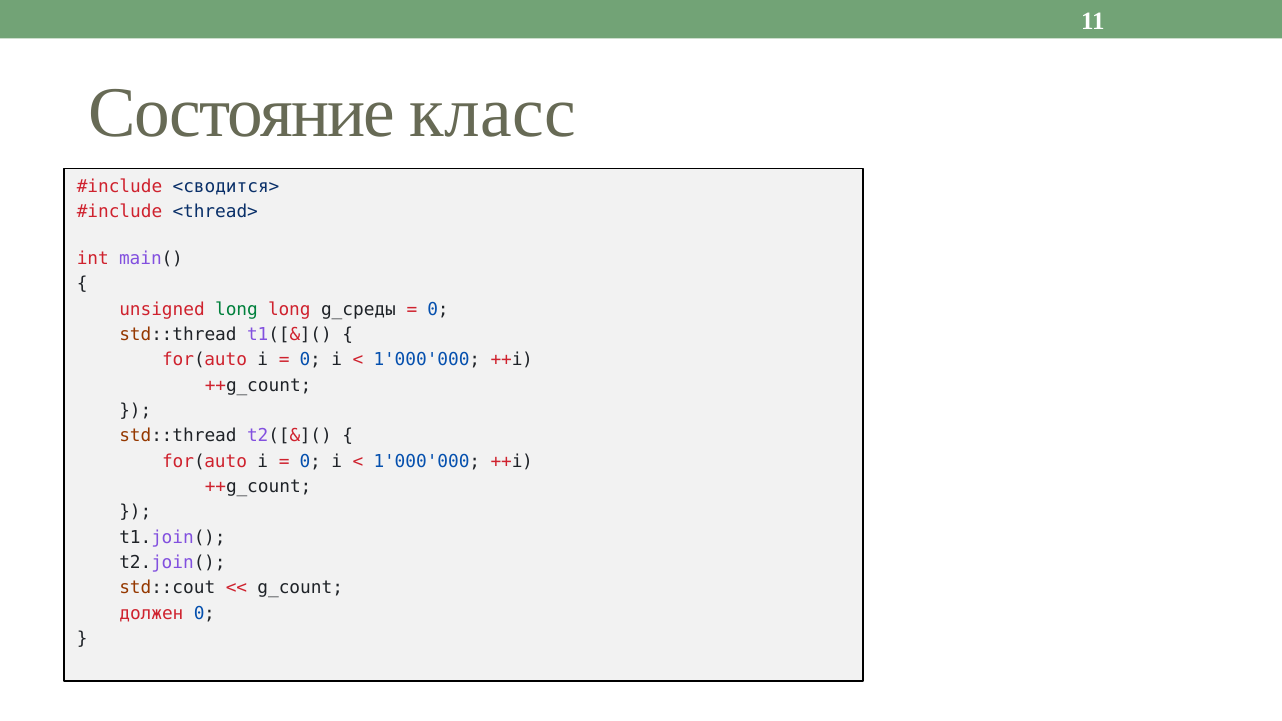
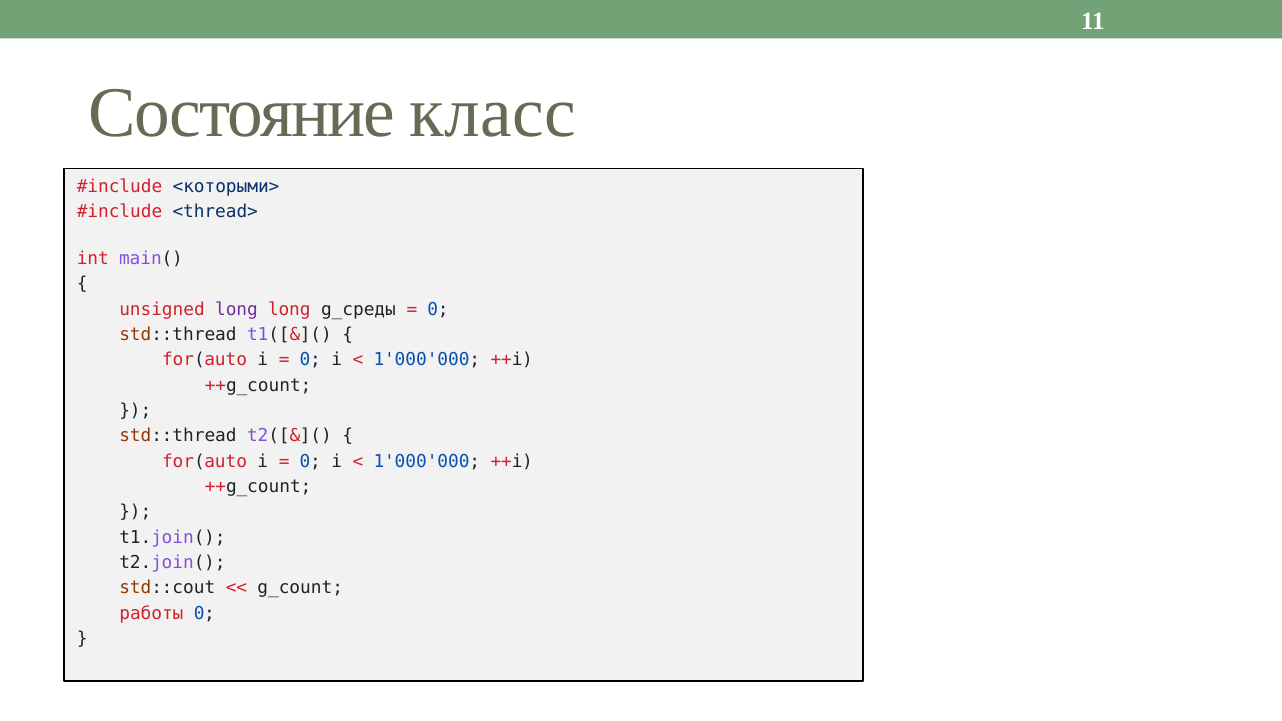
<сводится>: <сводится> -> <которыми>
long at (236, 309) colour: green -> purple
должен: должен -> работы
